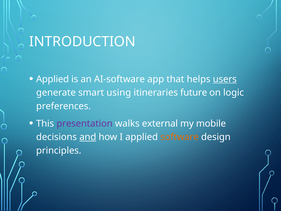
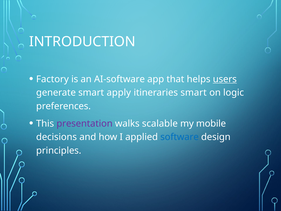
Applied at (53, 79): Applied -> Factory
using: using -> apply
itineraries future: future -> smart
external: external -> scalable
and underline: present -> none
software colour: orange -> blue
